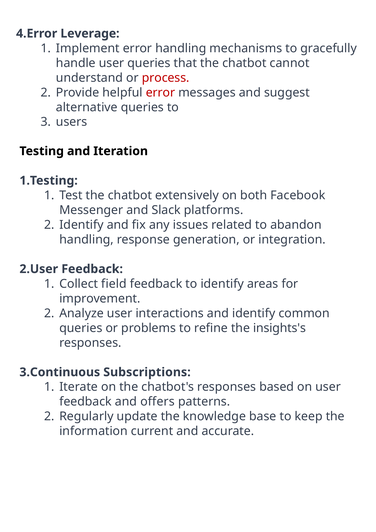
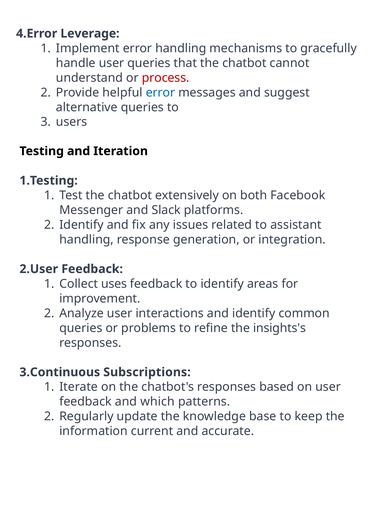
error at (160, 92) colour: red -> blue
abandon: abandon -> assistant
field: field -> uses
offers: offers -> which
